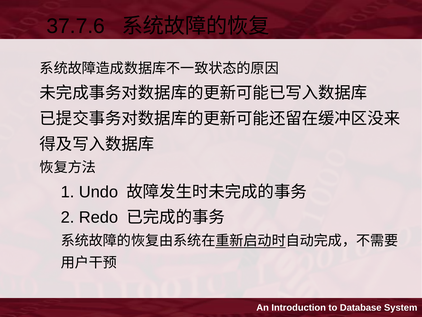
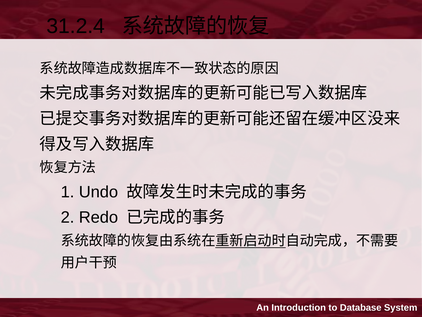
37.7.6: 37.7.6 -> 31.2.4
